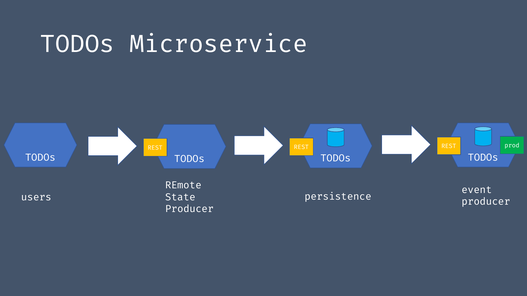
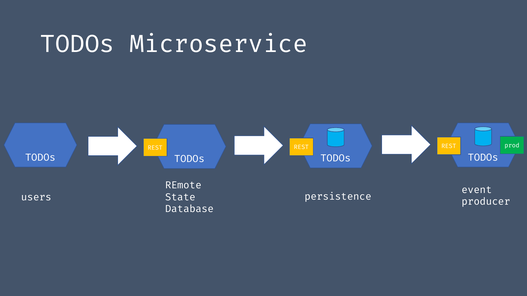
Producer at (189, 209): Producer -> Database
